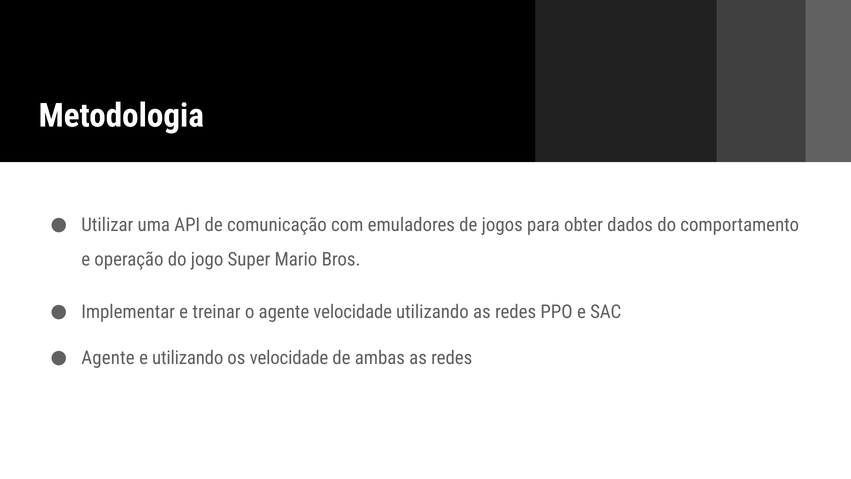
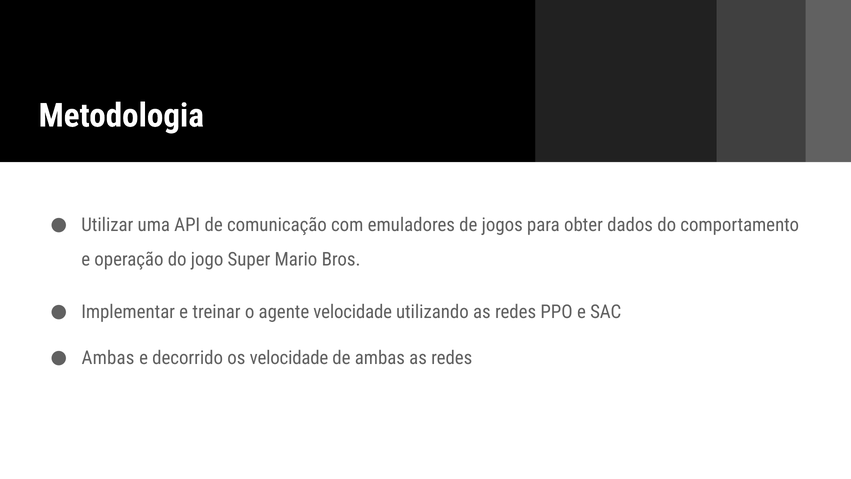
Agente at (108, 358): Agente -> Ambas
e utilizando: utilizando -> decorrido
